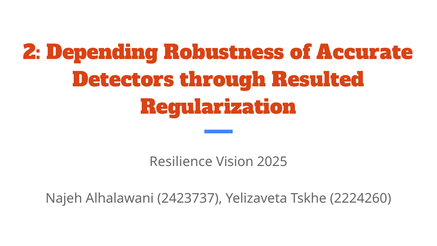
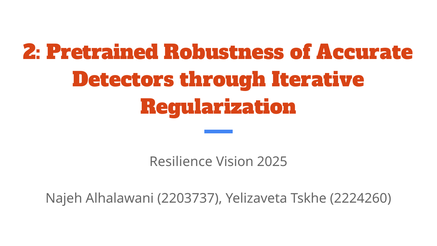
Depending: Depending -> Pretrained
Resulted: Resulted -> Iterative
2423737: 2423737 -> 2203737
